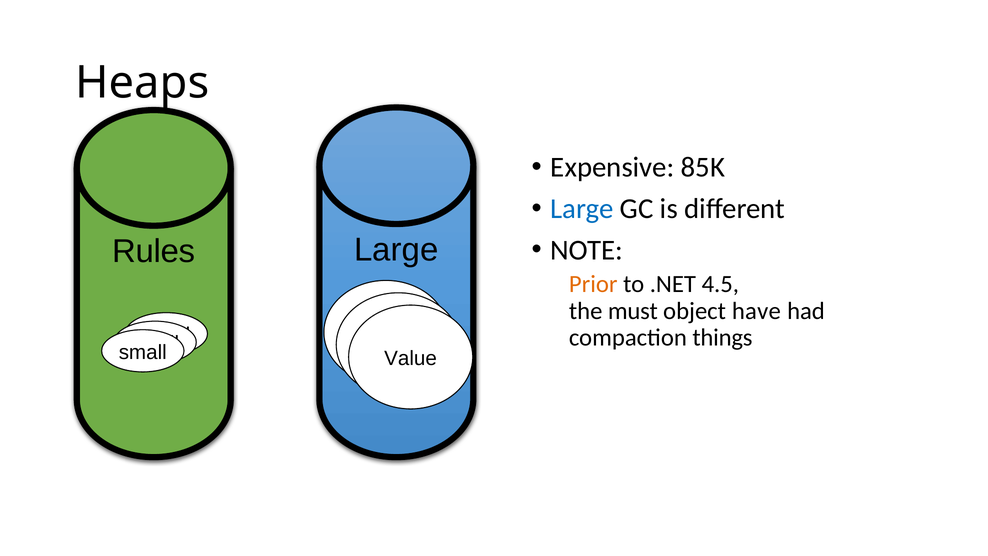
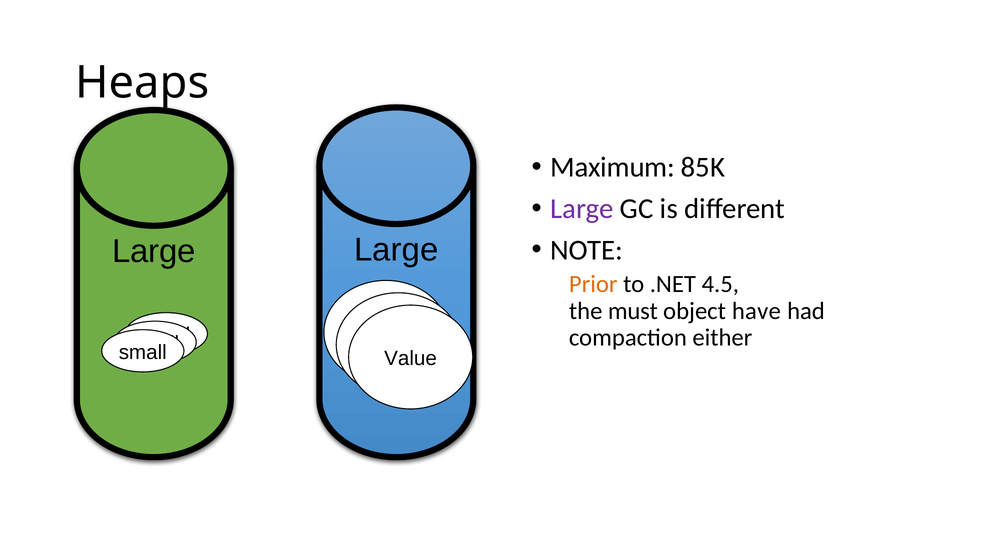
Expensive: Expensive -> Maximum
Large at (582, 209) colour: blue -> purple
Rules at (154, 251): Rules -> Large
things: things -> either
